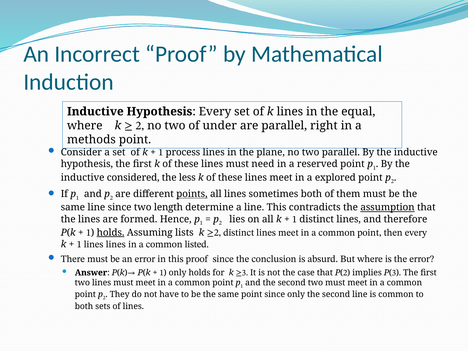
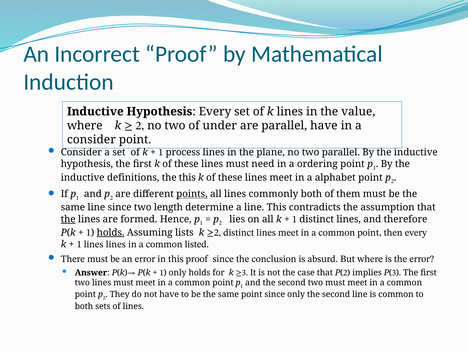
equal: equal -> value
parallel right: right -> have
methods at (91, 140): methods -> consider
reserved: reserved -> ordering
considered: considered -> definitions
the less: less -> this
explored: explored -> alphabet
sometimes: sometimes -> commonly
assumption underline: present -> none
the at (68, 219) underline: none -> present
